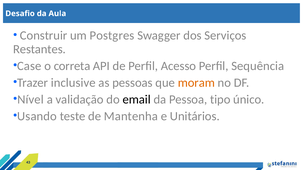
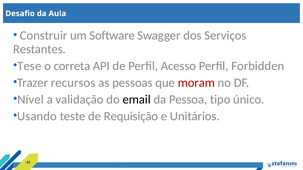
Postgres: Postgres -> Software
Case: Case -> Tese
Sequência: Sequência -> Forbidden
inclusive: inclusive -> recursos
moram colour: orange -> red
Mantenha: Mantenha -> Requisição
